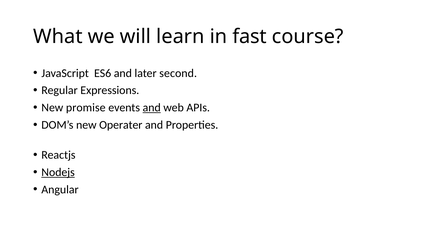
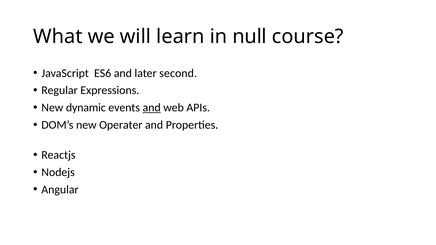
fast: fast -> null
promise: promise -> dynamic
Nodejs underline: present -> none
